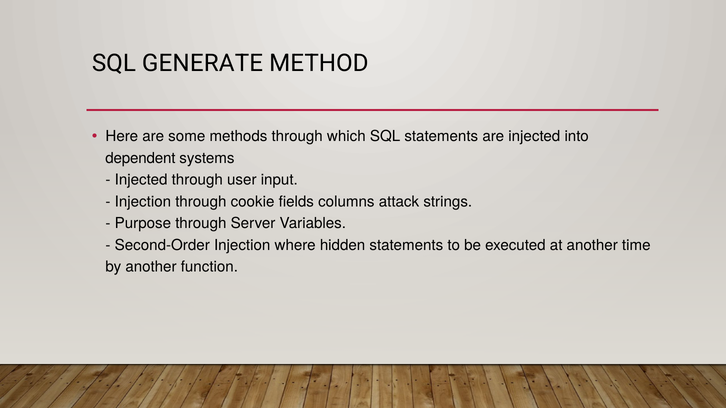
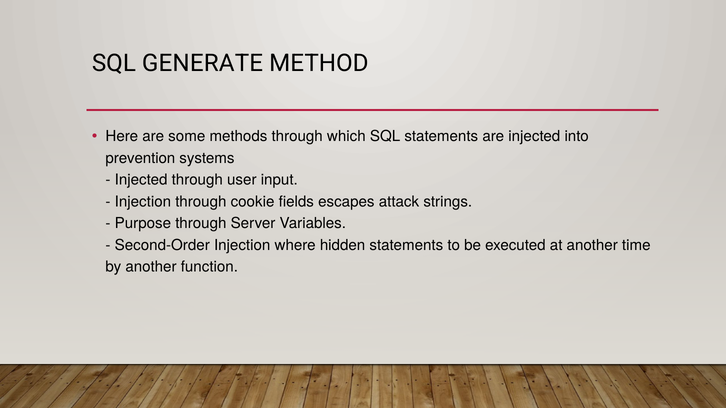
dependent: dependent -> prevention
columns: columns -> escapes
